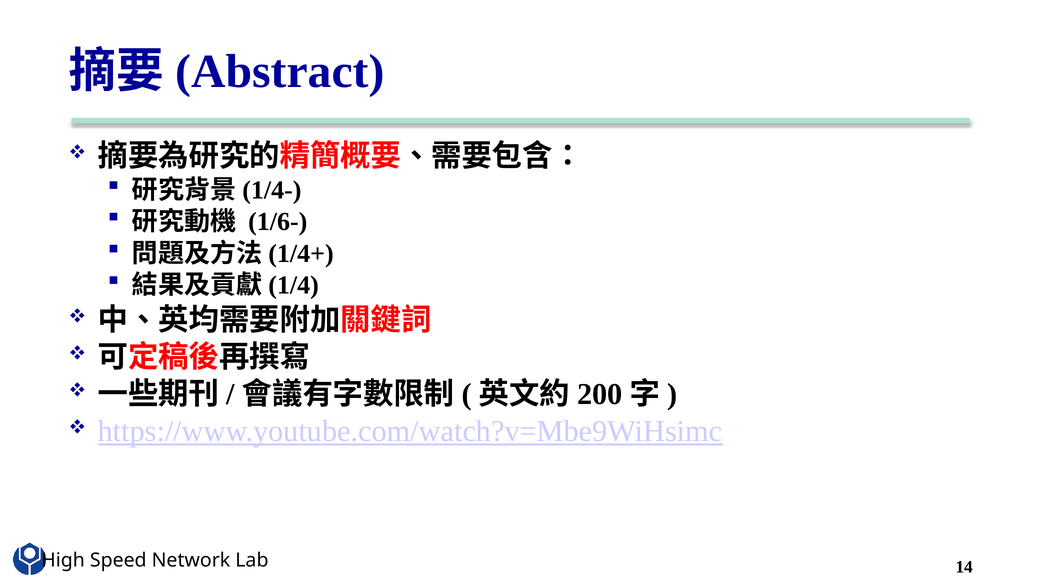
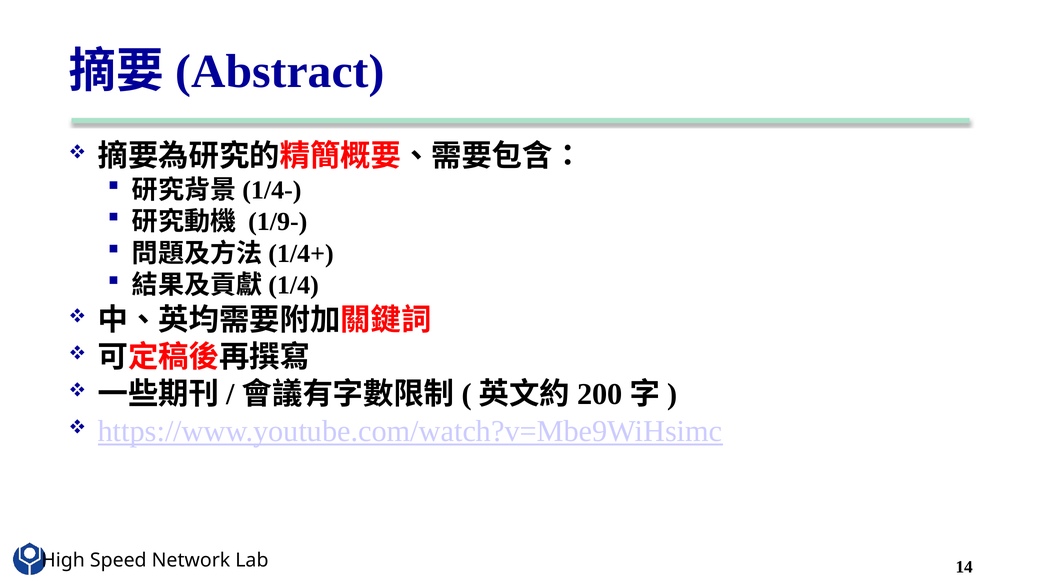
1/6-: 1/6- -> 1/9-
